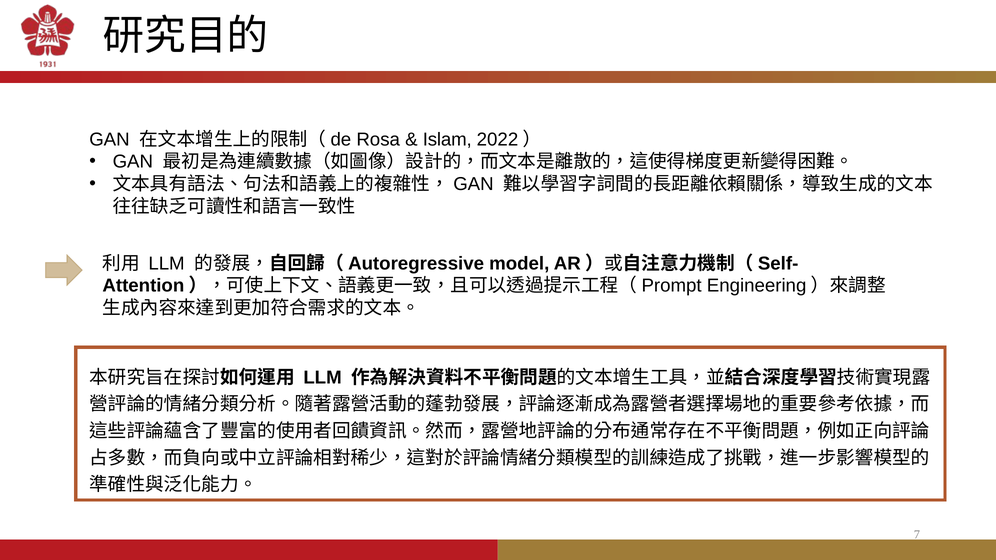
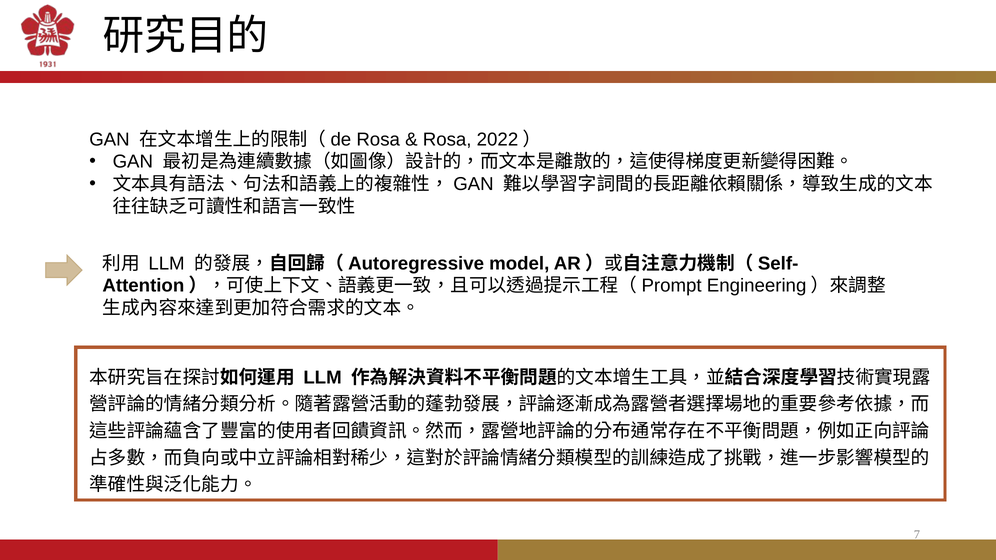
Islam at (447, 139): Islam -> Rosa
